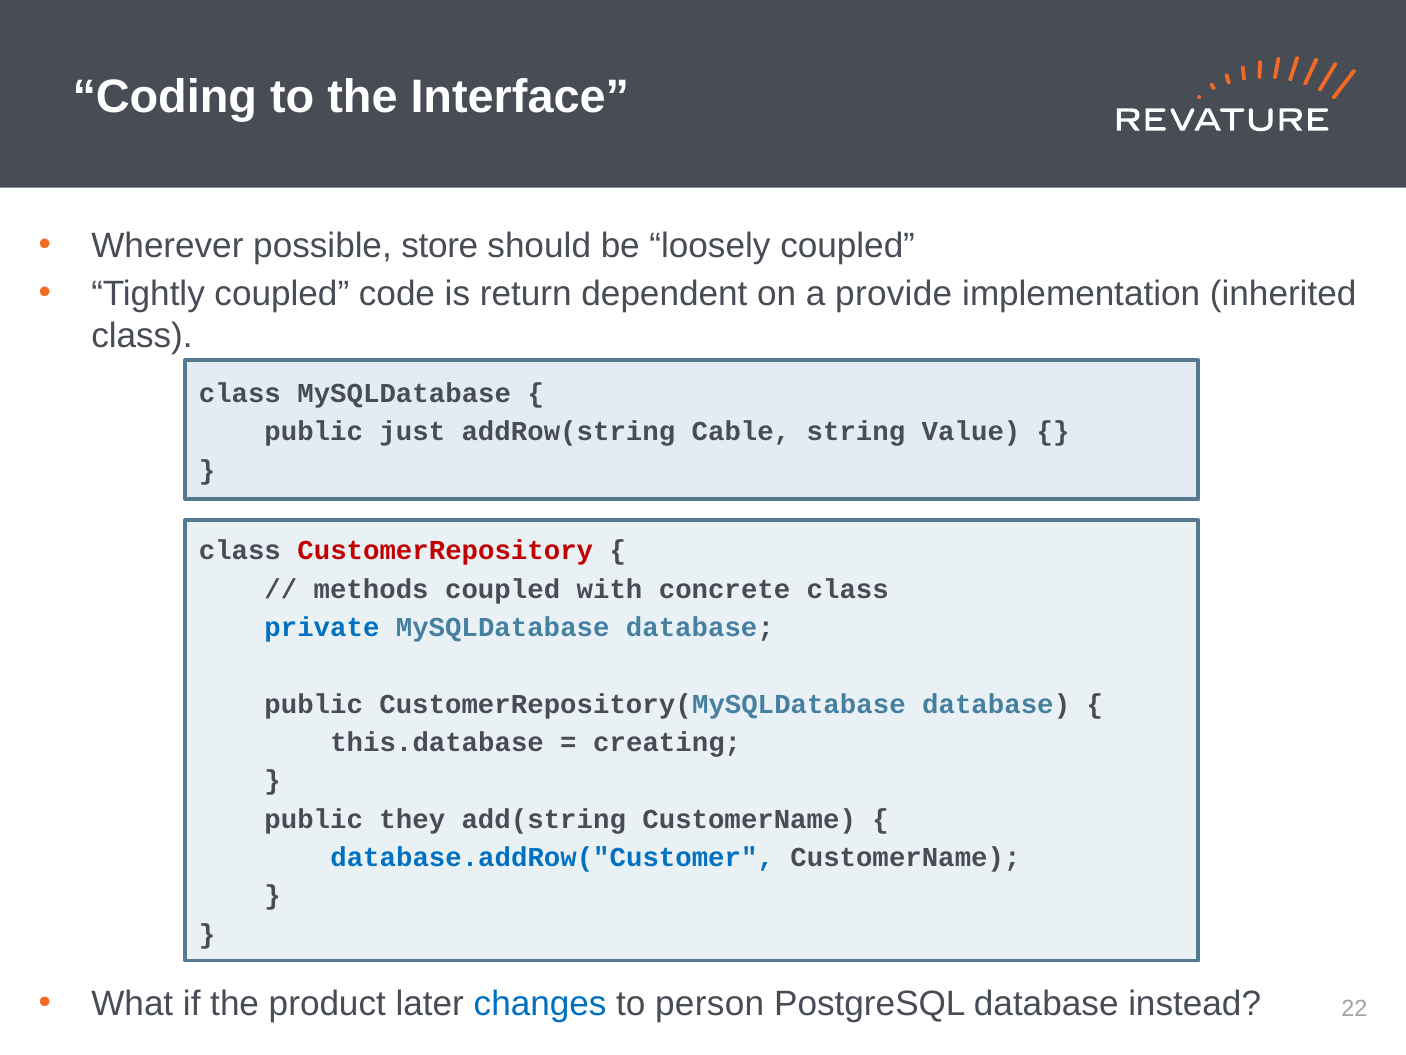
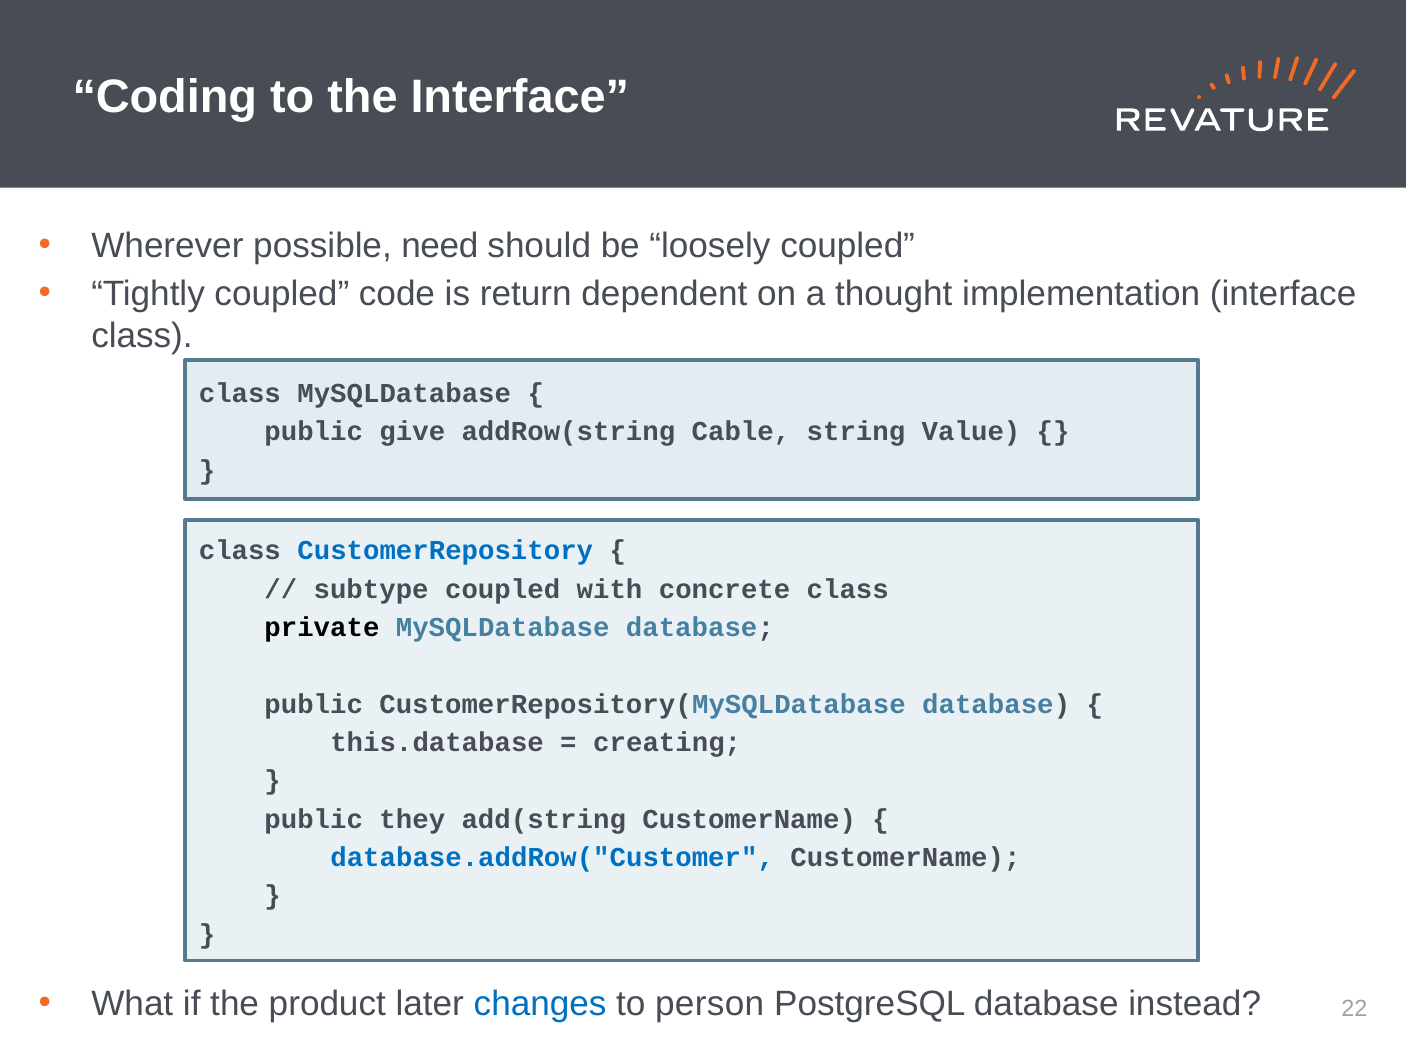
store: store -> need
provide: provide -> thought
implementation inherited: inherited -> interface
just: just -> give
CustomerRepository colour: red -> blue
methods: methods -> subtype
private colour: blue -> black
